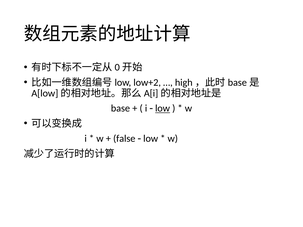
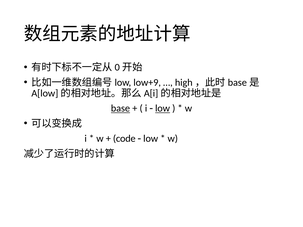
low+2: low+2 -> low+9
base underline: none -> present
false: false -> code
